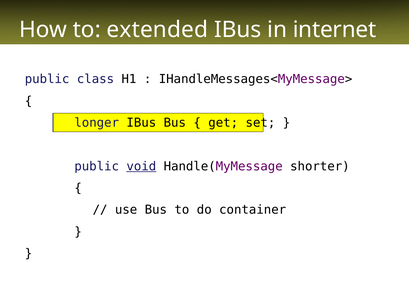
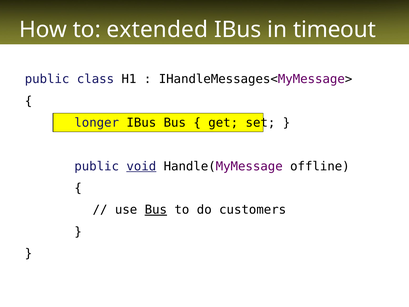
internet: internet -> timeout
shorter: shorter -> offline
Bus at (156, 210) underline: none -> present
container: container -> customers
